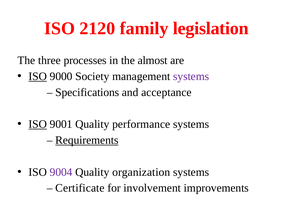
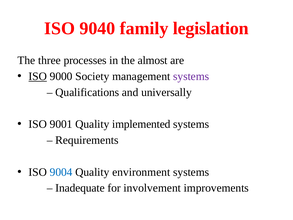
2120: 2120 -> 9040
Specifications: Specifications -> Qualifications
acceptance: acceptance -> universally
ISO at (38, 124) underline: present -> none
performance: performance -> implemented
Requirements underline: present -> none
9004 colour: purple -> blue
organization: organization -> environment
Certificate: Certificate -> Inadequate
